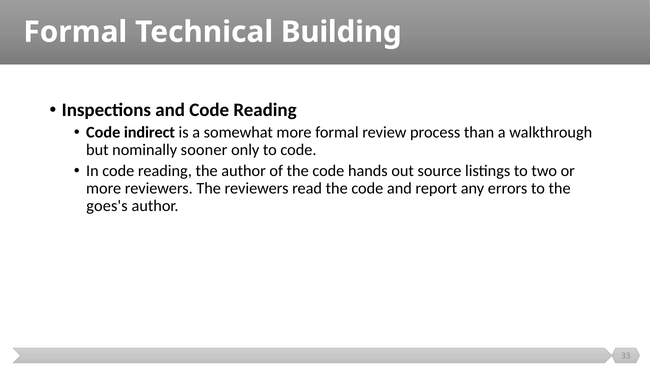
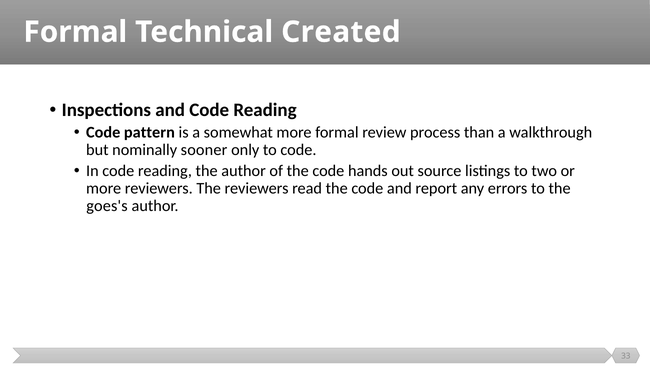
Building: Building -> Created
indirect: indirect -> pattern
